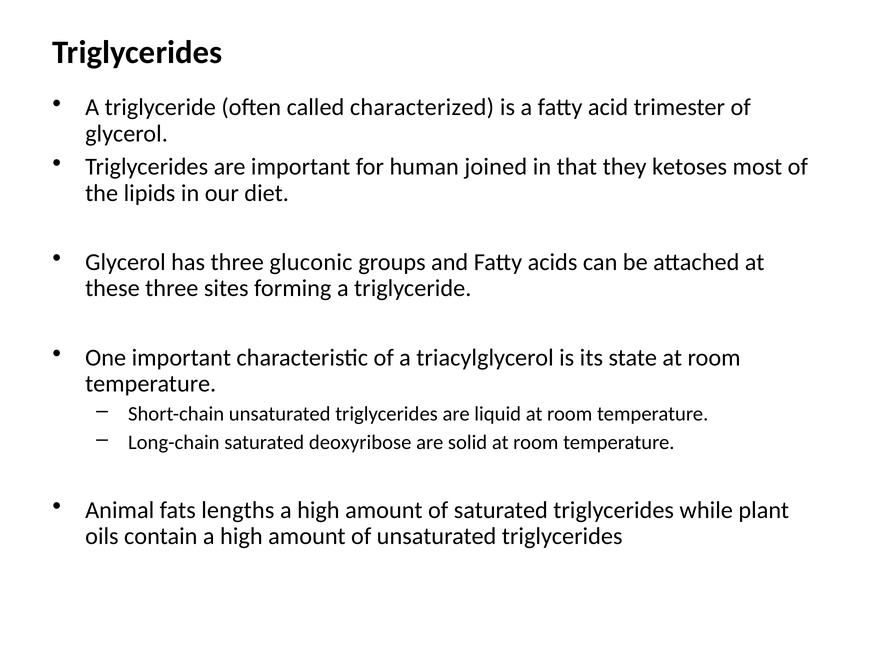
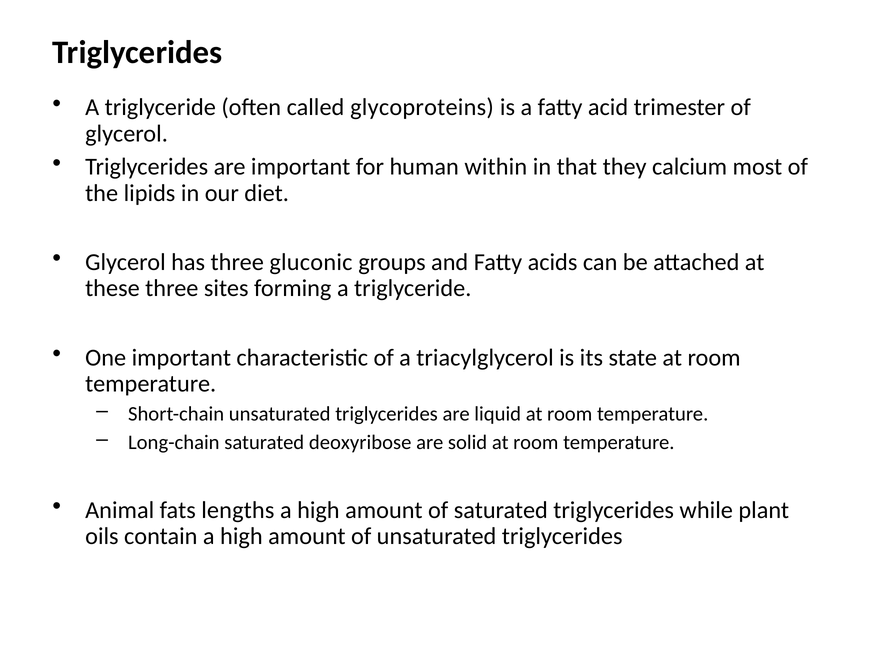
characterized: characterized -> glycoproteins
joined: joined -> within
ketoses: ketoses -> calcium
